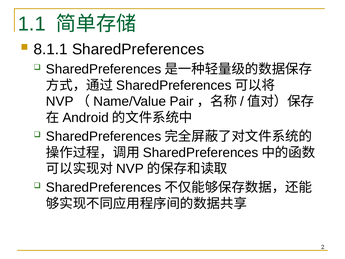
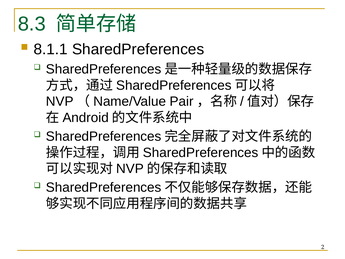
1.1: 1.1 -> 8.3
